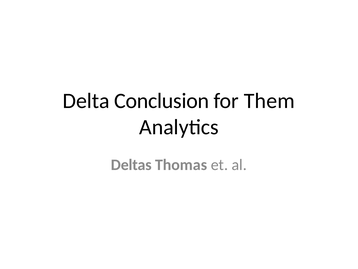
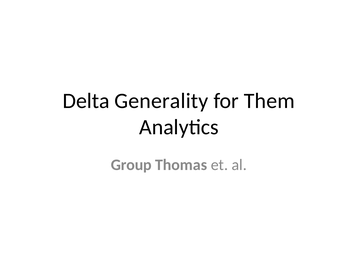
Conclusion: Conclusion -> Generality
Deltas: Deltas -> Group
